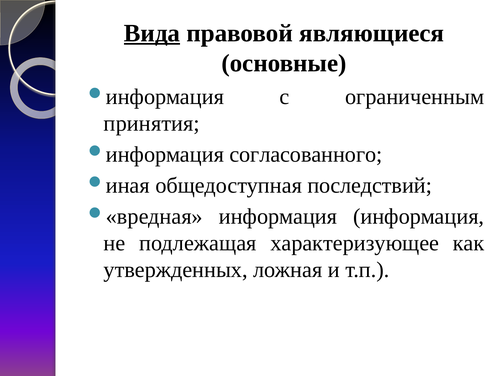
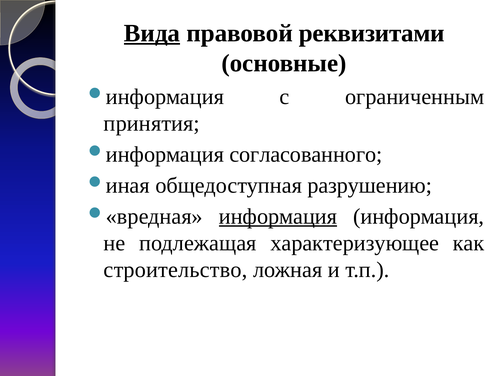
являющиеся: являющиеся -> реквизитами
последствий: последствий -> разрушению
информация at (278, 216) underline: none -> present
утвержденных: утвержденных -> строительство
